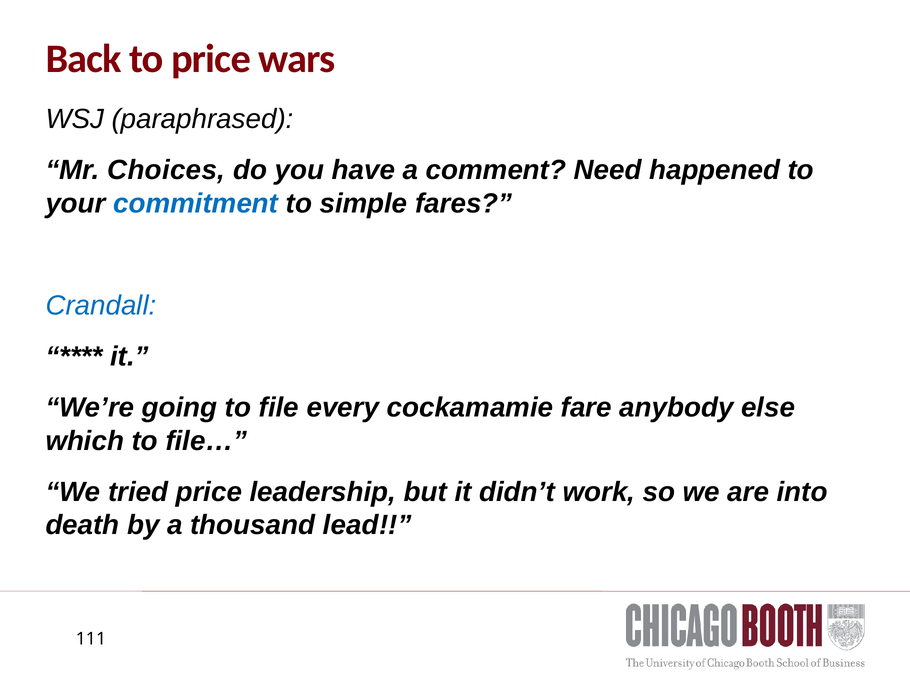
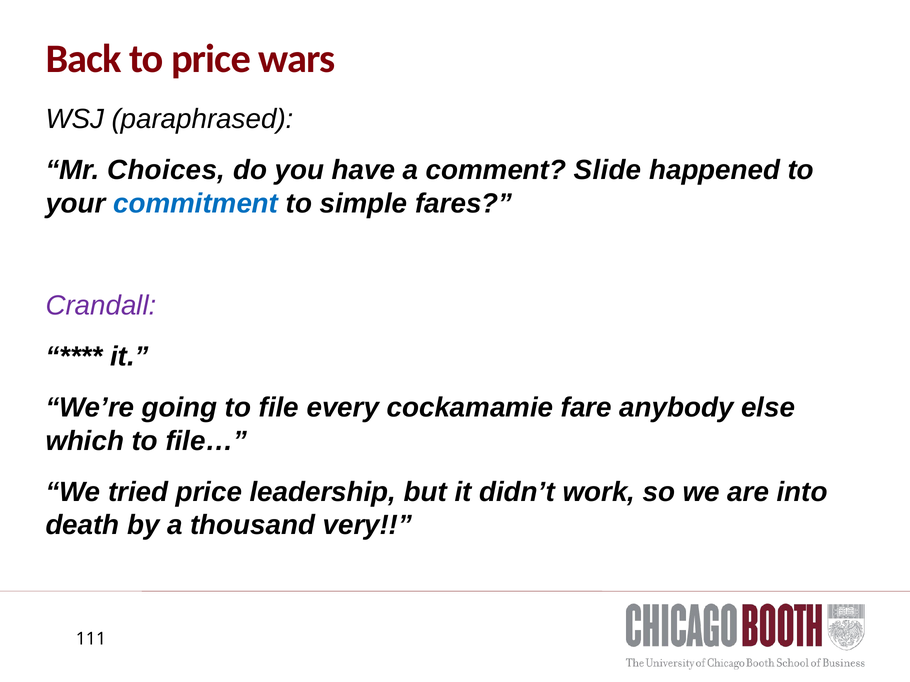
Need: Need -> Slide
Crandall colour: blue -> purple
lead: lead -> very
